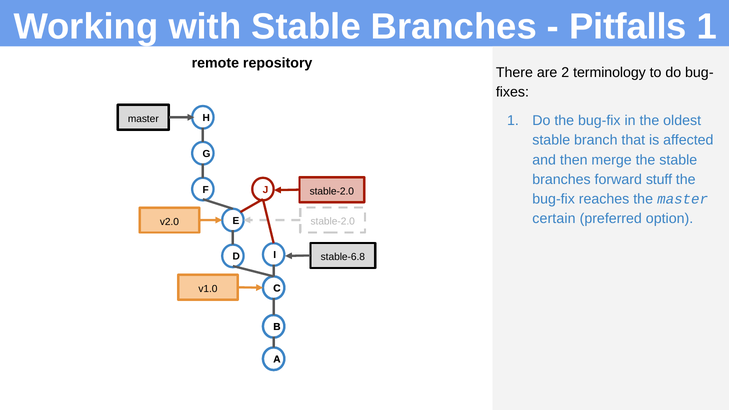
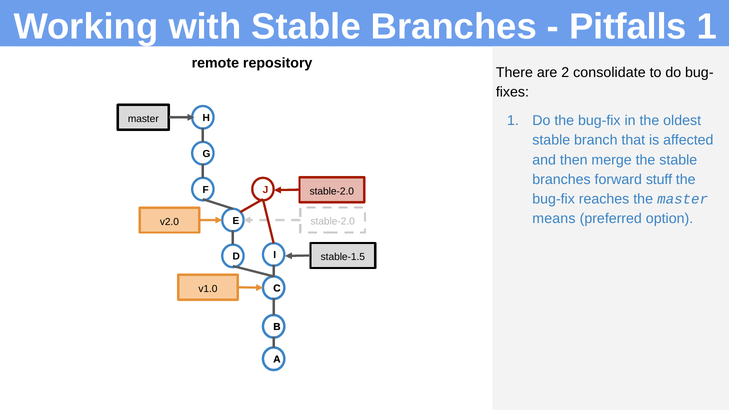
terminology: terminology -> consolidate
certain: certain -> means
stable-6.8: stable-6.8 -> stable-1.5
